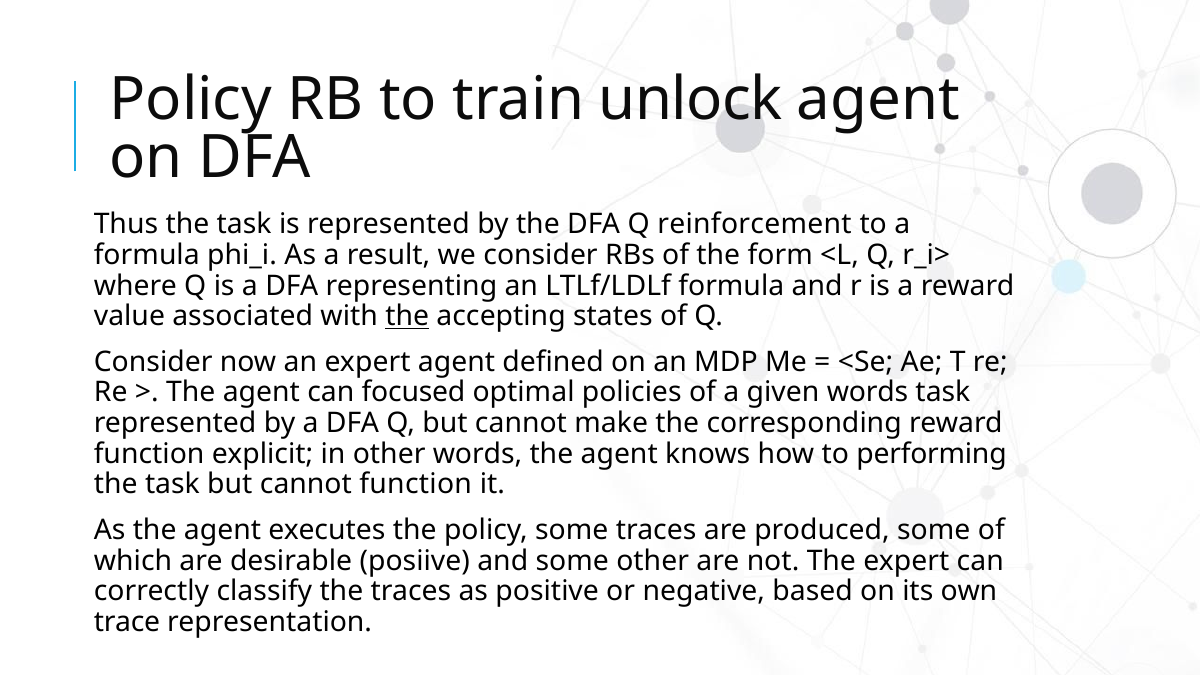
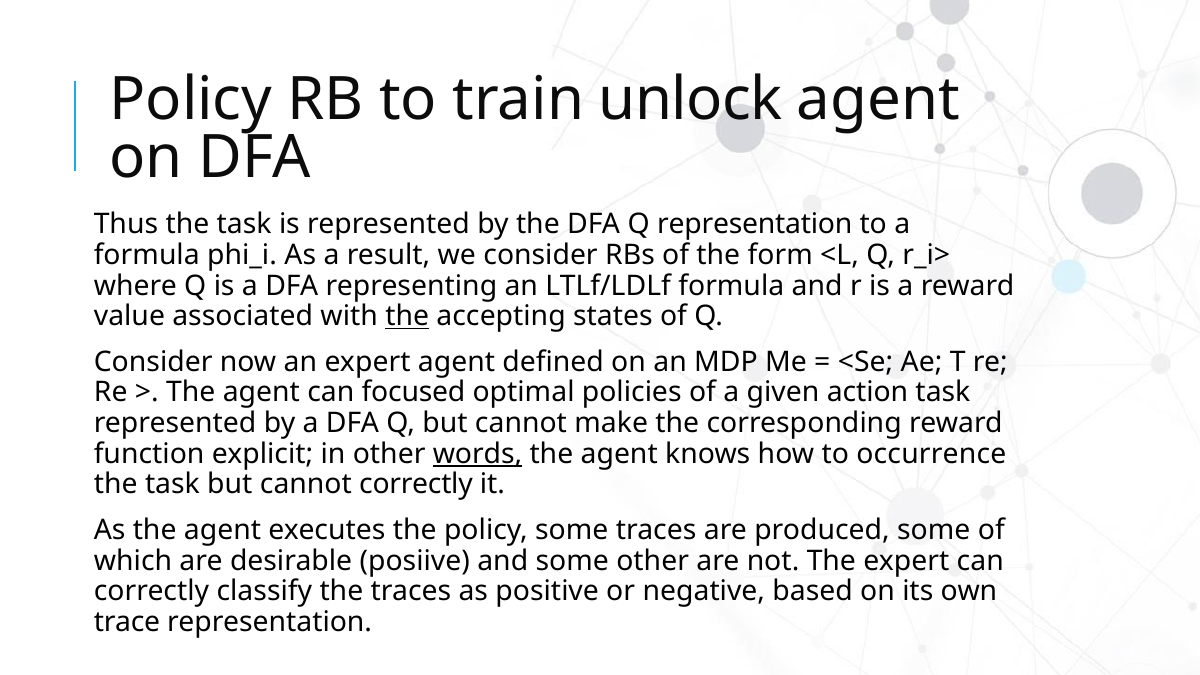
Q reinforcement: reinforcement -> representation
given words: words -> action
words at (477, 454) underline: none -> present
performing: performing -> occurrence
cannot function: function -> correctly
